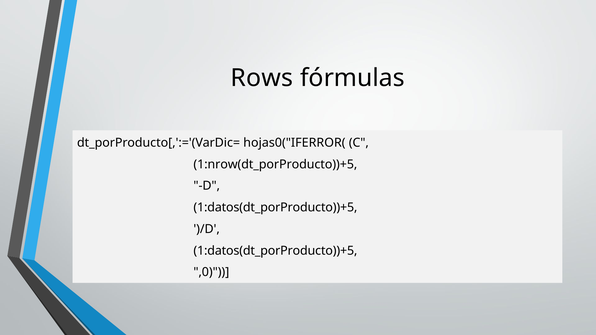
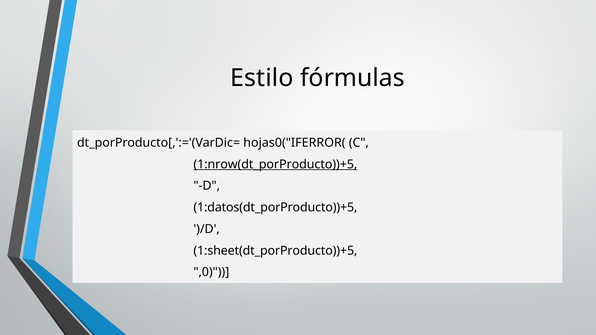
Rows: Rows -> Estilo
1:nrow(dt_porProducto))+5 underline: none -> present
1:datos(dt_porProducto))+5 at (275, 251): 1:datos(dt_porProducto))+5 -> 1:sheet(dt_porProducto))+5
